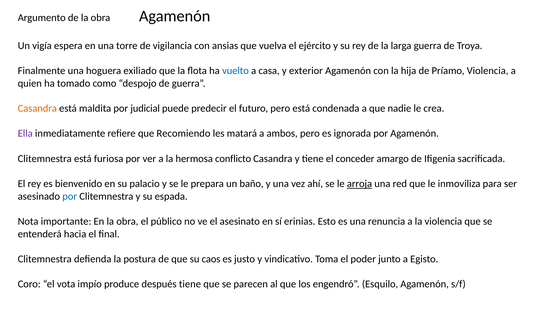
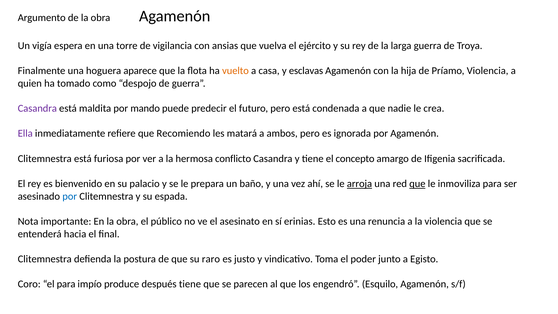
exiliado: exiliado -> aparece
vuelto colour: blue -> orange
exterior: exterior -> esclavas
Casandra at (37, 108) colour: orange -> purple
judicial: judicial -> mando
conceder: conceder -> concepto
que at (417, 184) underline: none -> present
caos: caos -> raro
el vota: vota -> para
